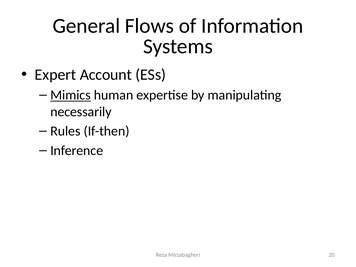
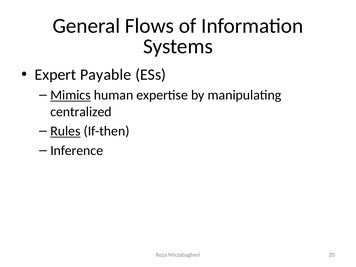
Account: Account -> Payable
necessarily: necessarily -> centralized
Rules underline: none -> present
